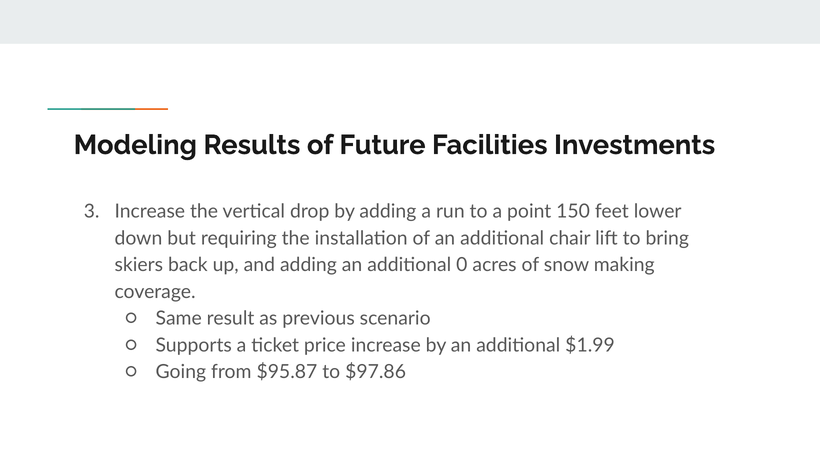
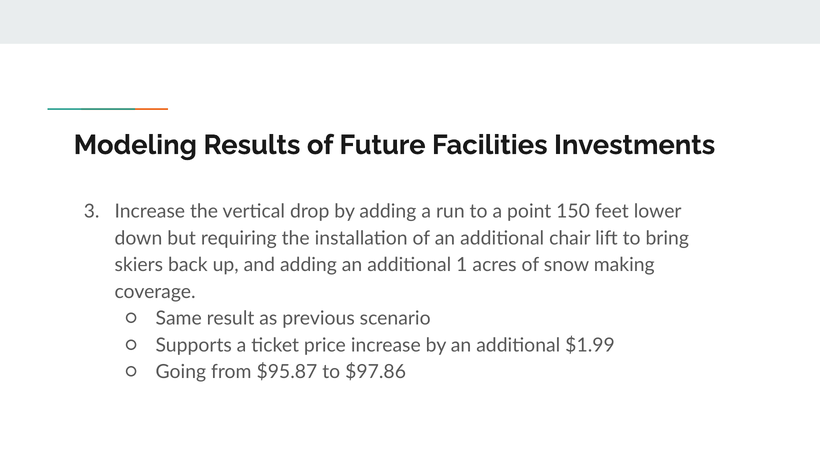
0: 0 -> 1
